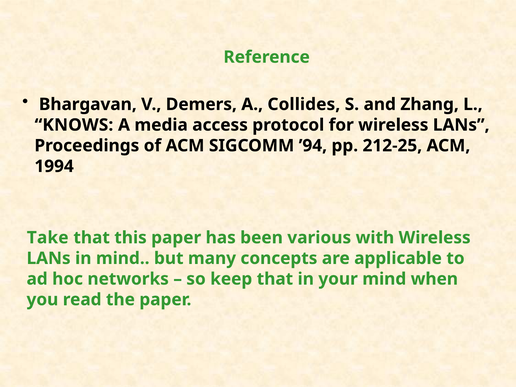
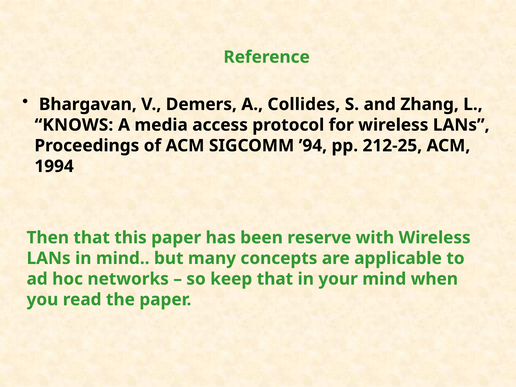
Take: Take -> Then
various: various -> reserve
